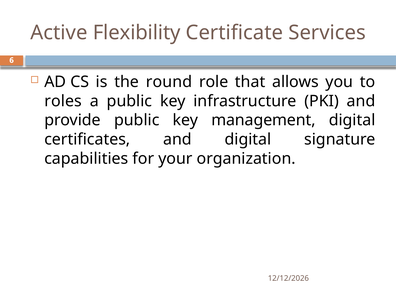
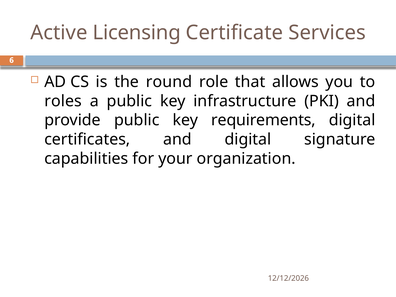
Flexibility: Flexibility -> Licensing
management: management -> requirements
